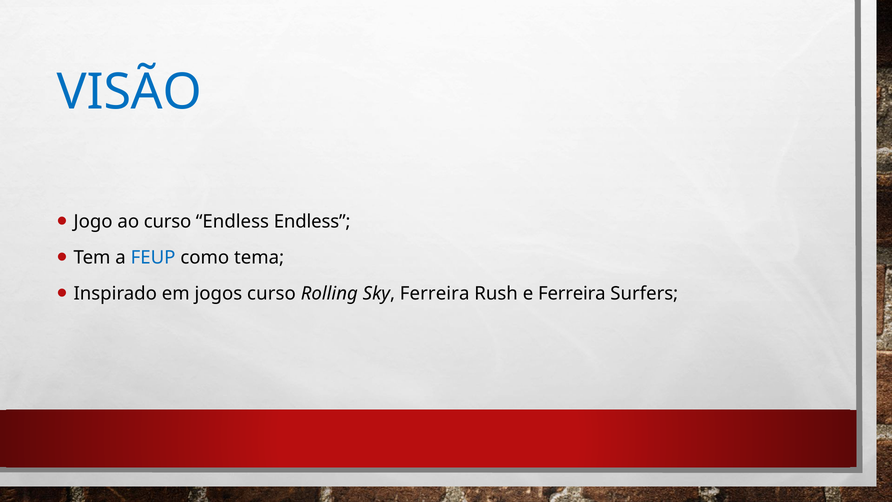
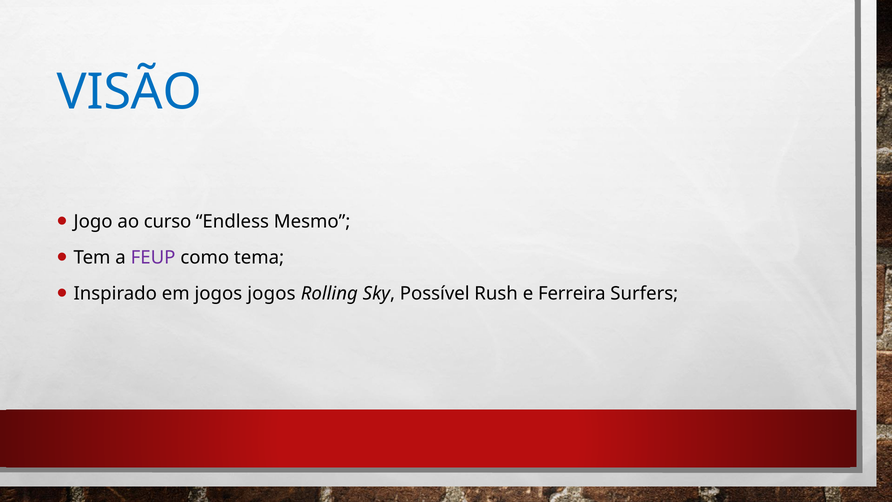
Endless Endless: Endless -> Mesmo
FEUP colour: blue -> purple
jogos curso: curso -> jogos
Sky Ferreira: Ferreira -> Possível
